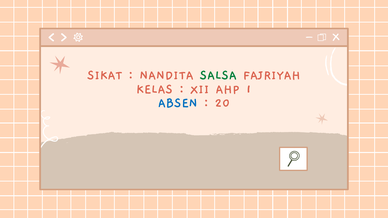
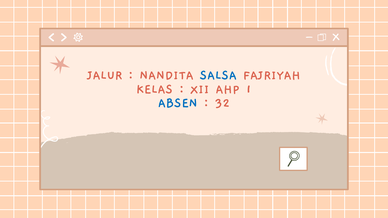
SIKAT: SIKAT -> JALUR
SALSA colour: green -> blue
20: 20 -> 32
